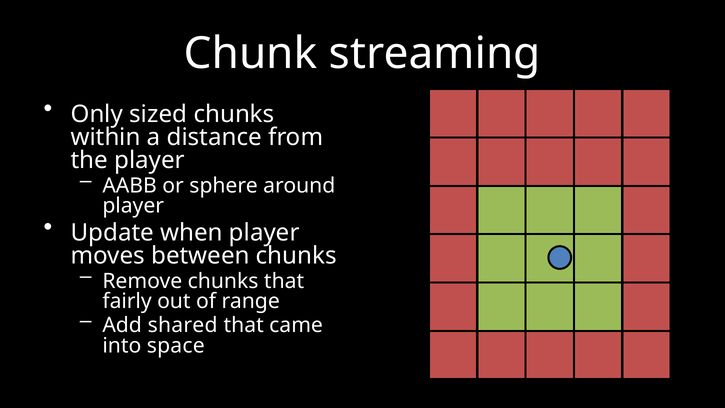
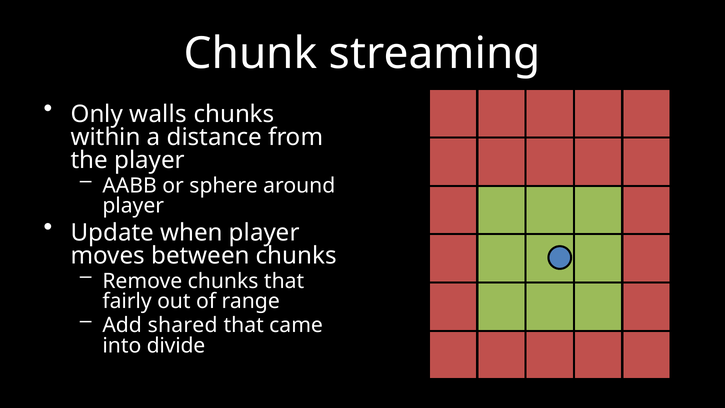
sized: sized -> walls
space: space -> divide
